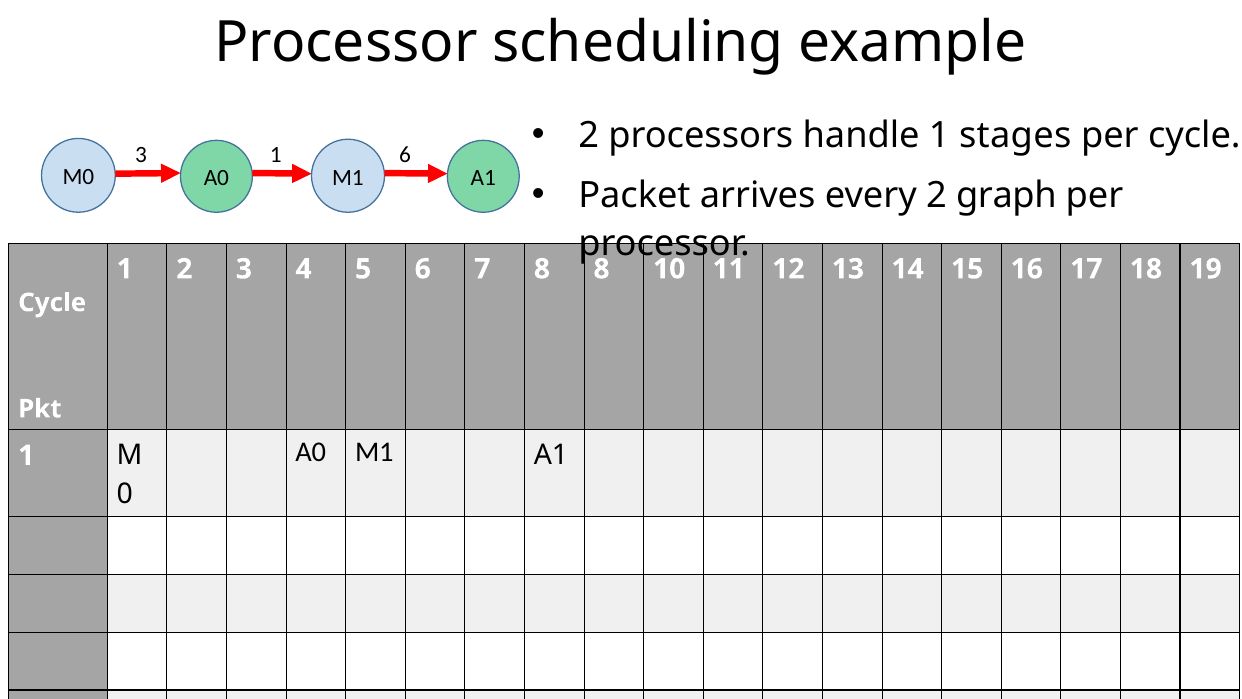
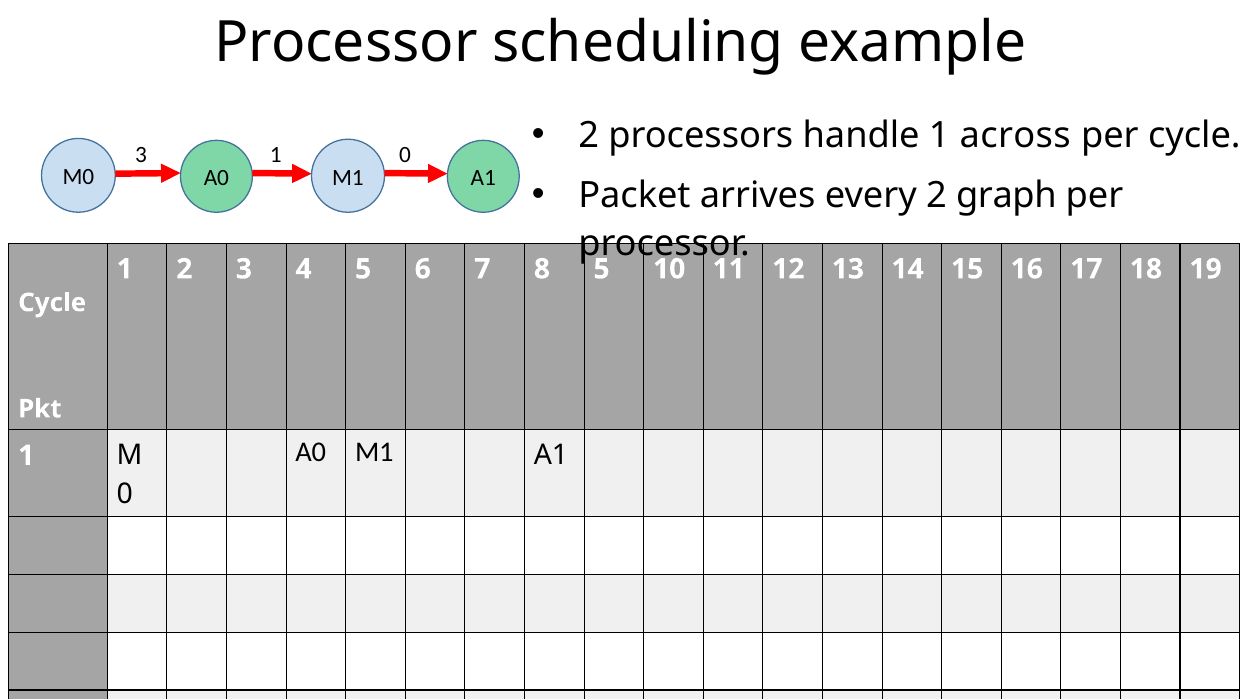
stages: stages -> across
1 6: 6 -> 0
8 8: 8 -> 5
